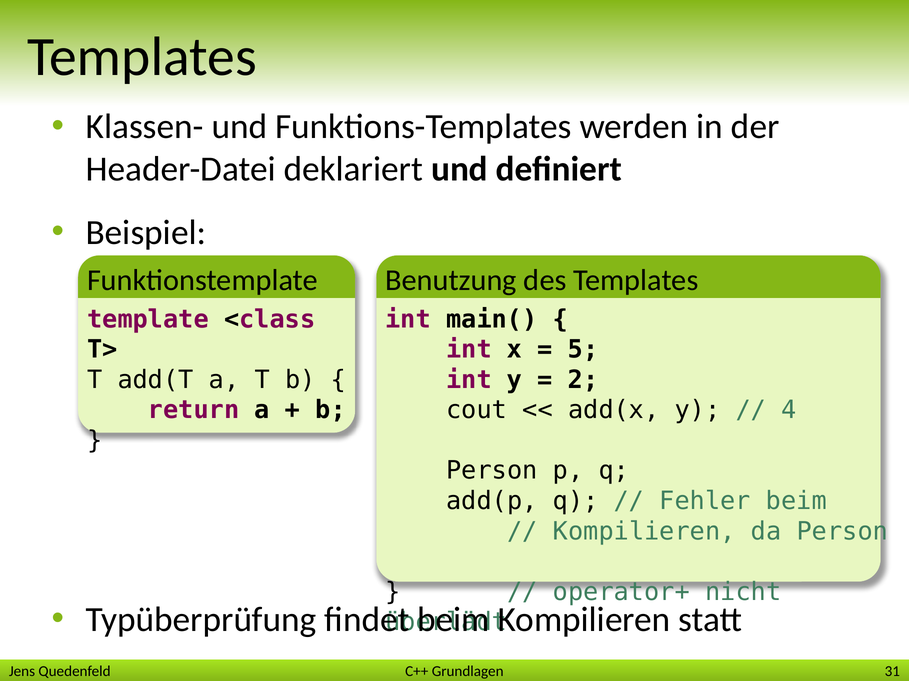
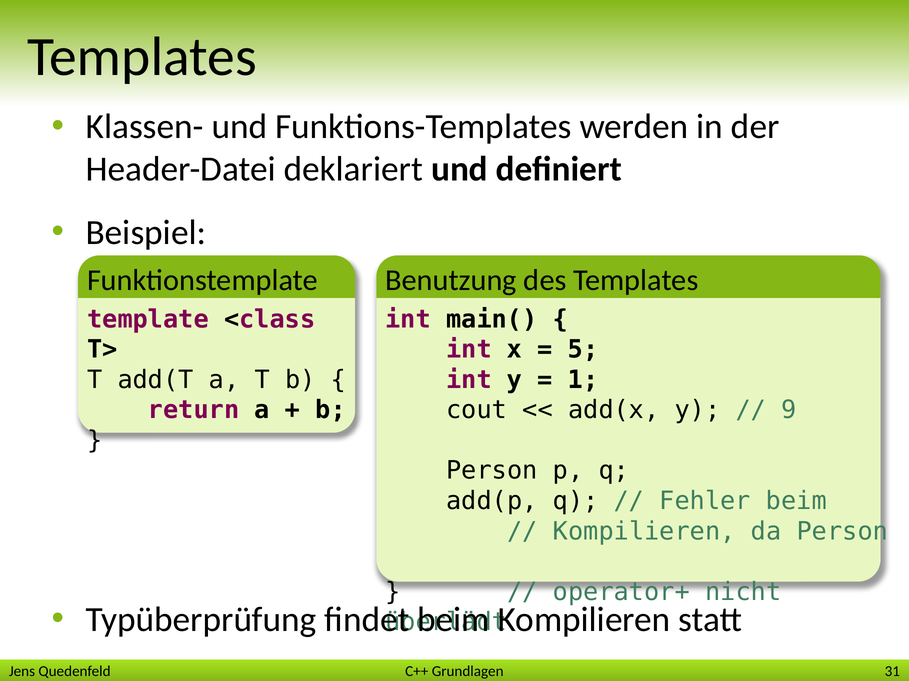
2: 2 -> 1
4: 4 -> 9
